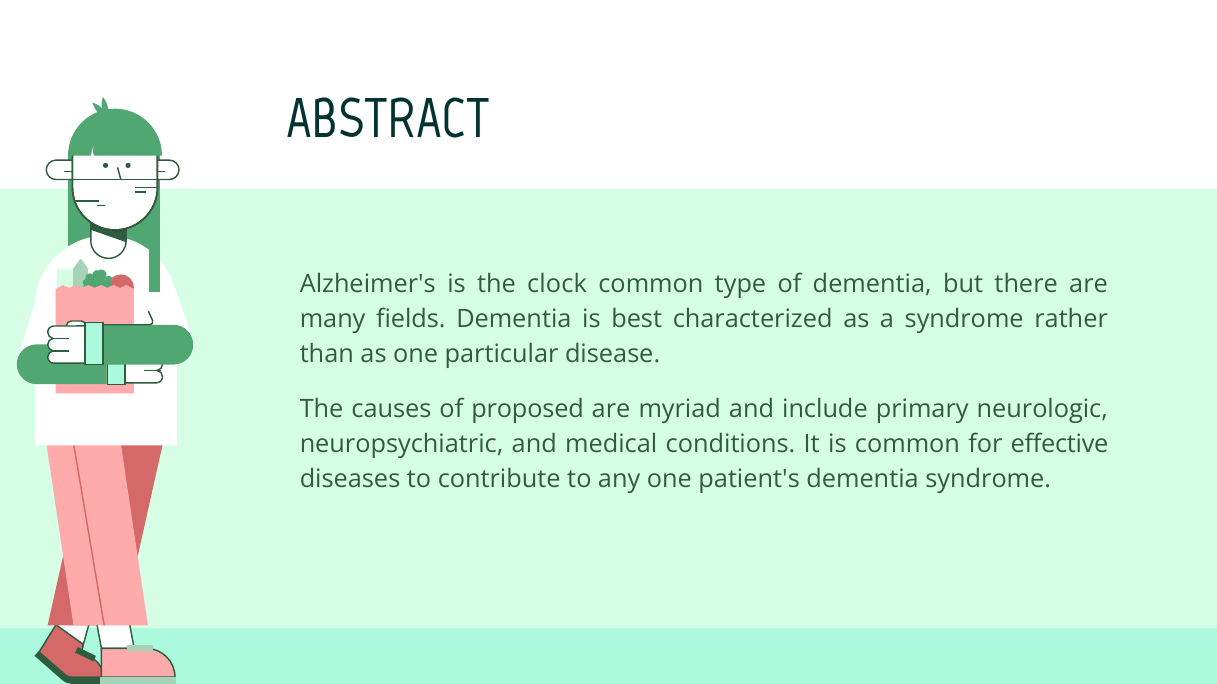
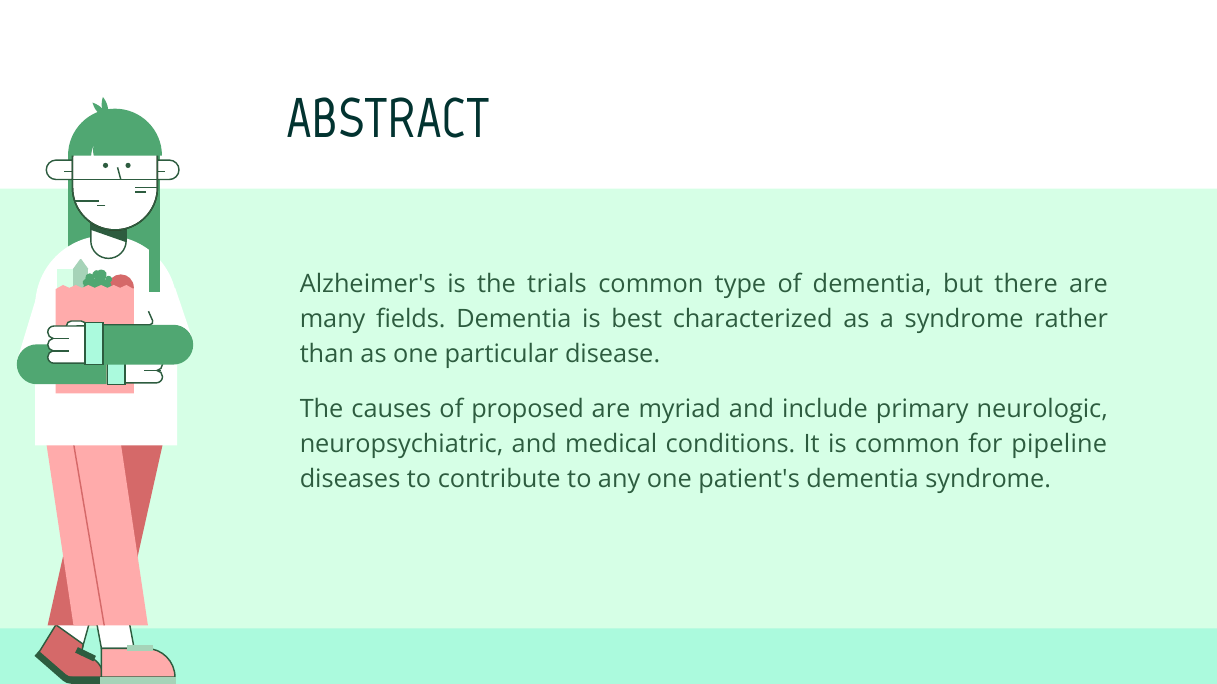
clock: clock -> trials
effective: effective -> pipeline
